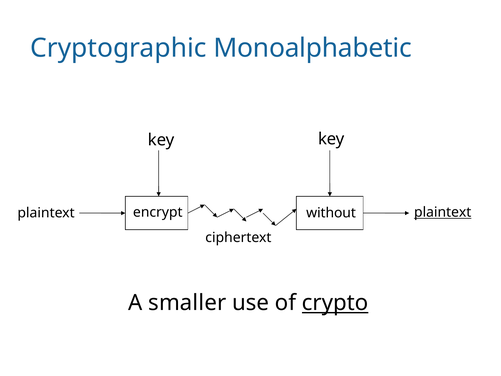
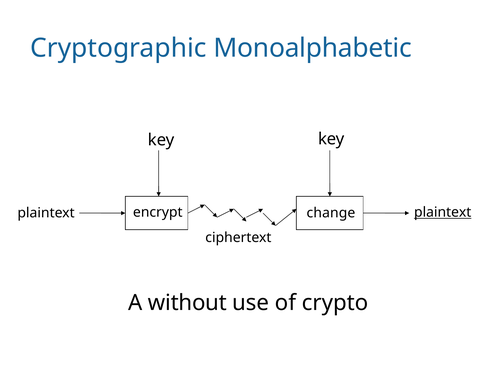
without: without -> change
smaller: smaller -> without
crypto underline: present -> none
